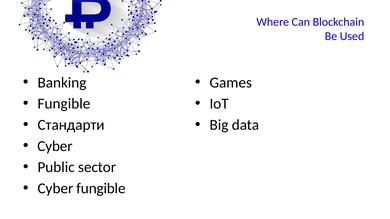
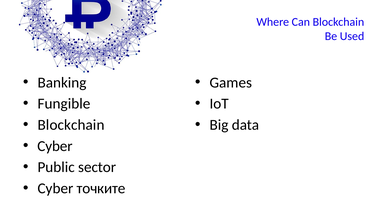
Стандарти at (71, 125): Стандарти -> Blockchain
Cyber fungible: fungible -> точките
